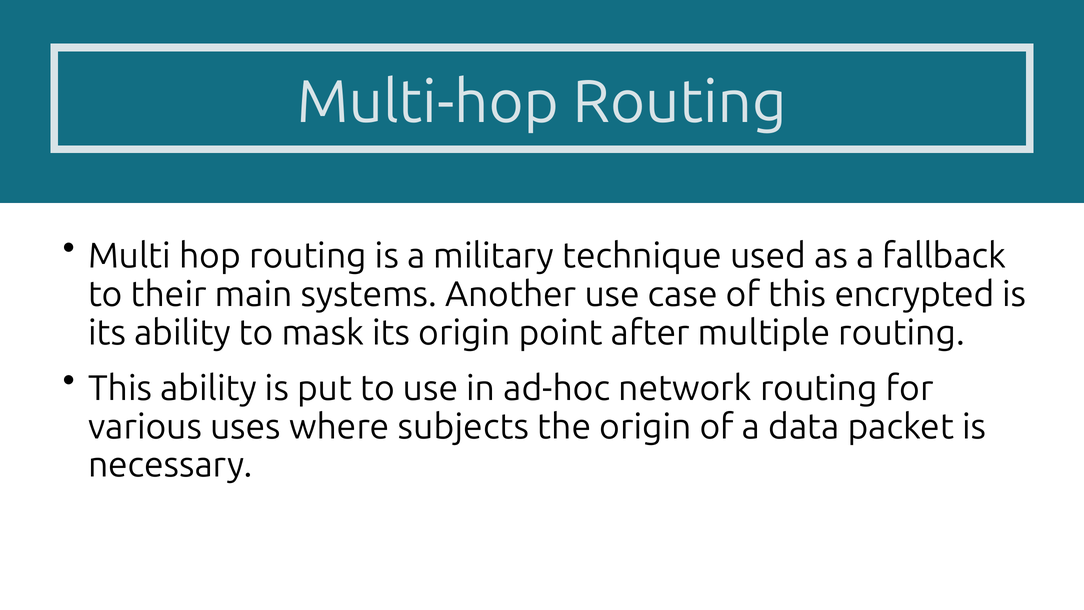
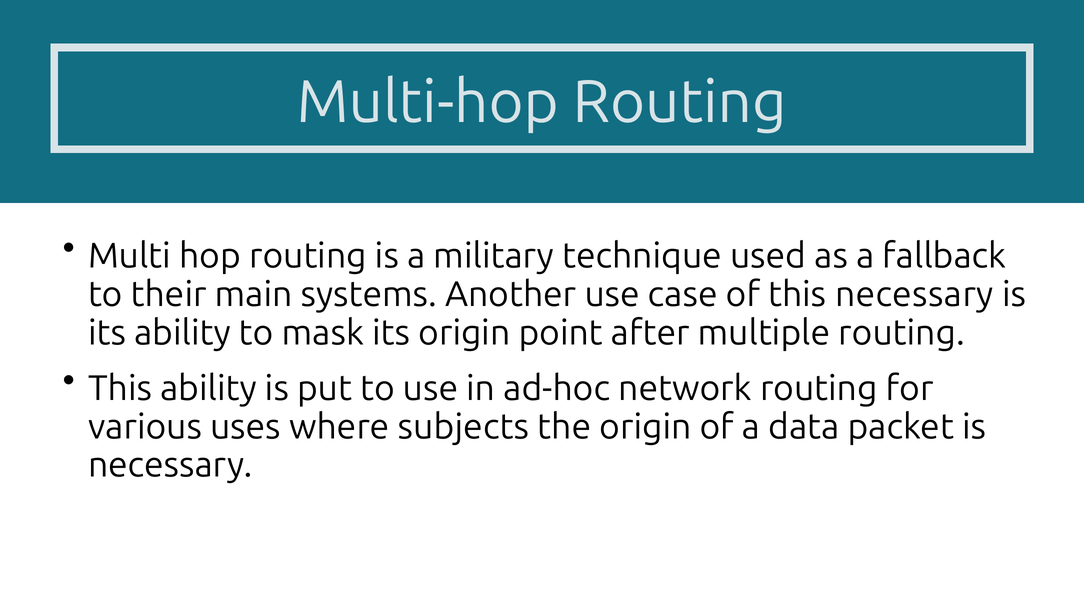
this encrypted: encrypted -> necessary
